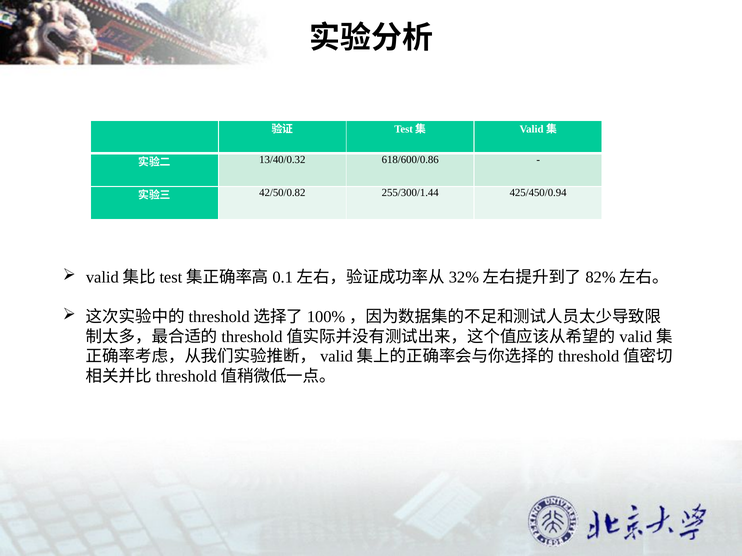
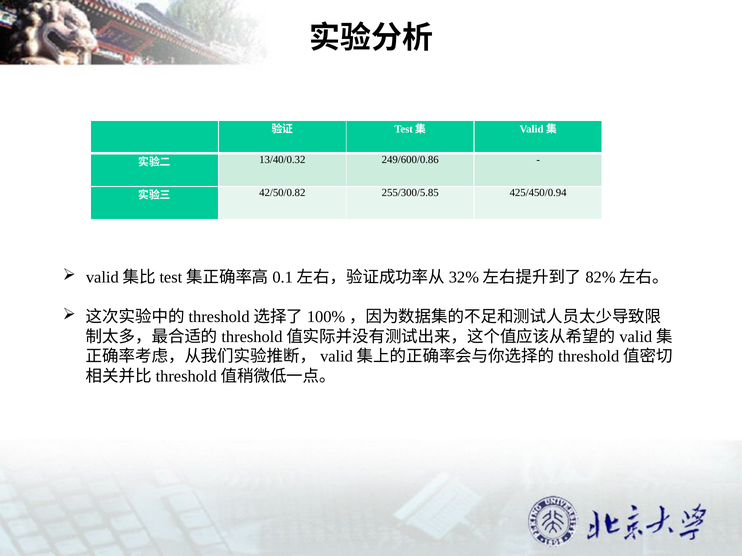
618/600/0.86: 618/600/0.86 -> 249/600/0.86
255/300/1.44: 255/300/1.44 -> 255/300/5.85
